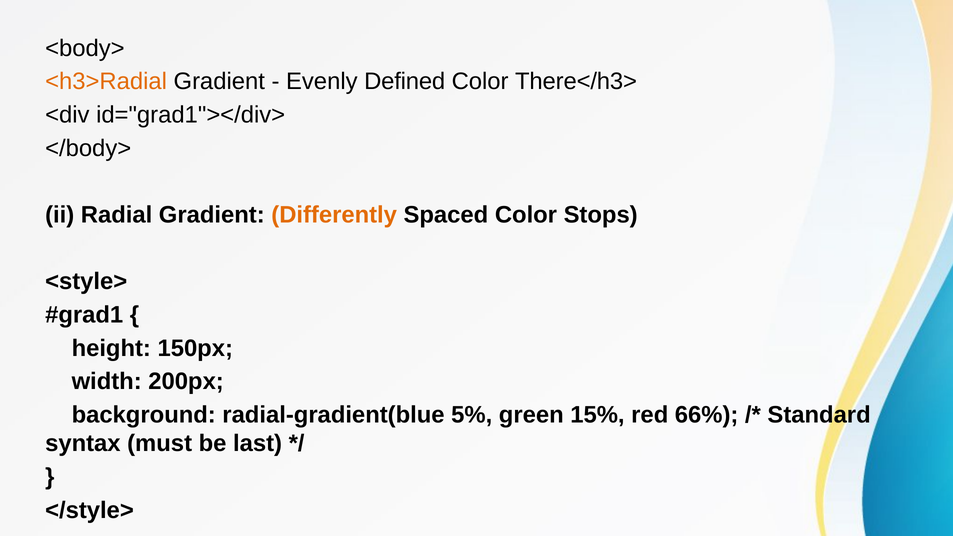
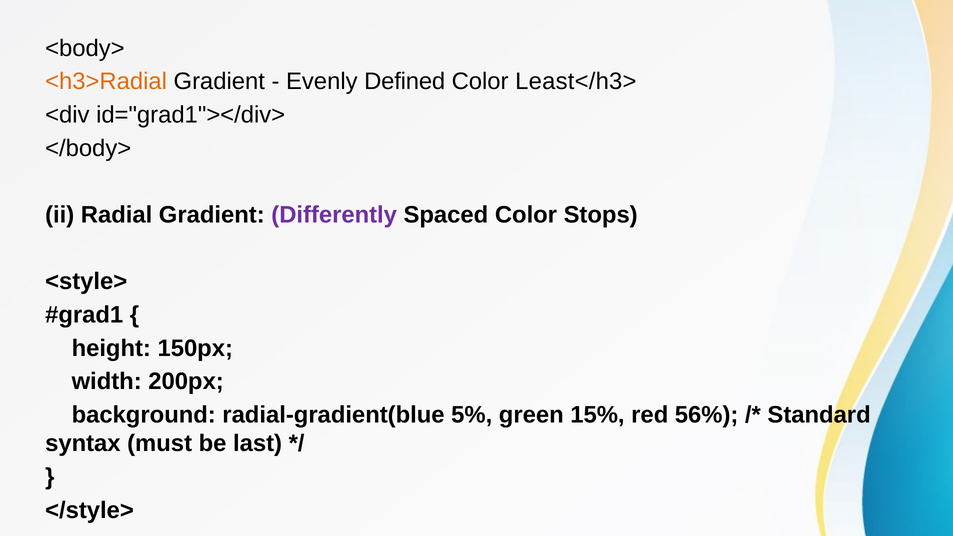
There</h3>: There</h3> -> Least</h3>
Differently colour: orange -> purple
66%: 66% -> 56%
